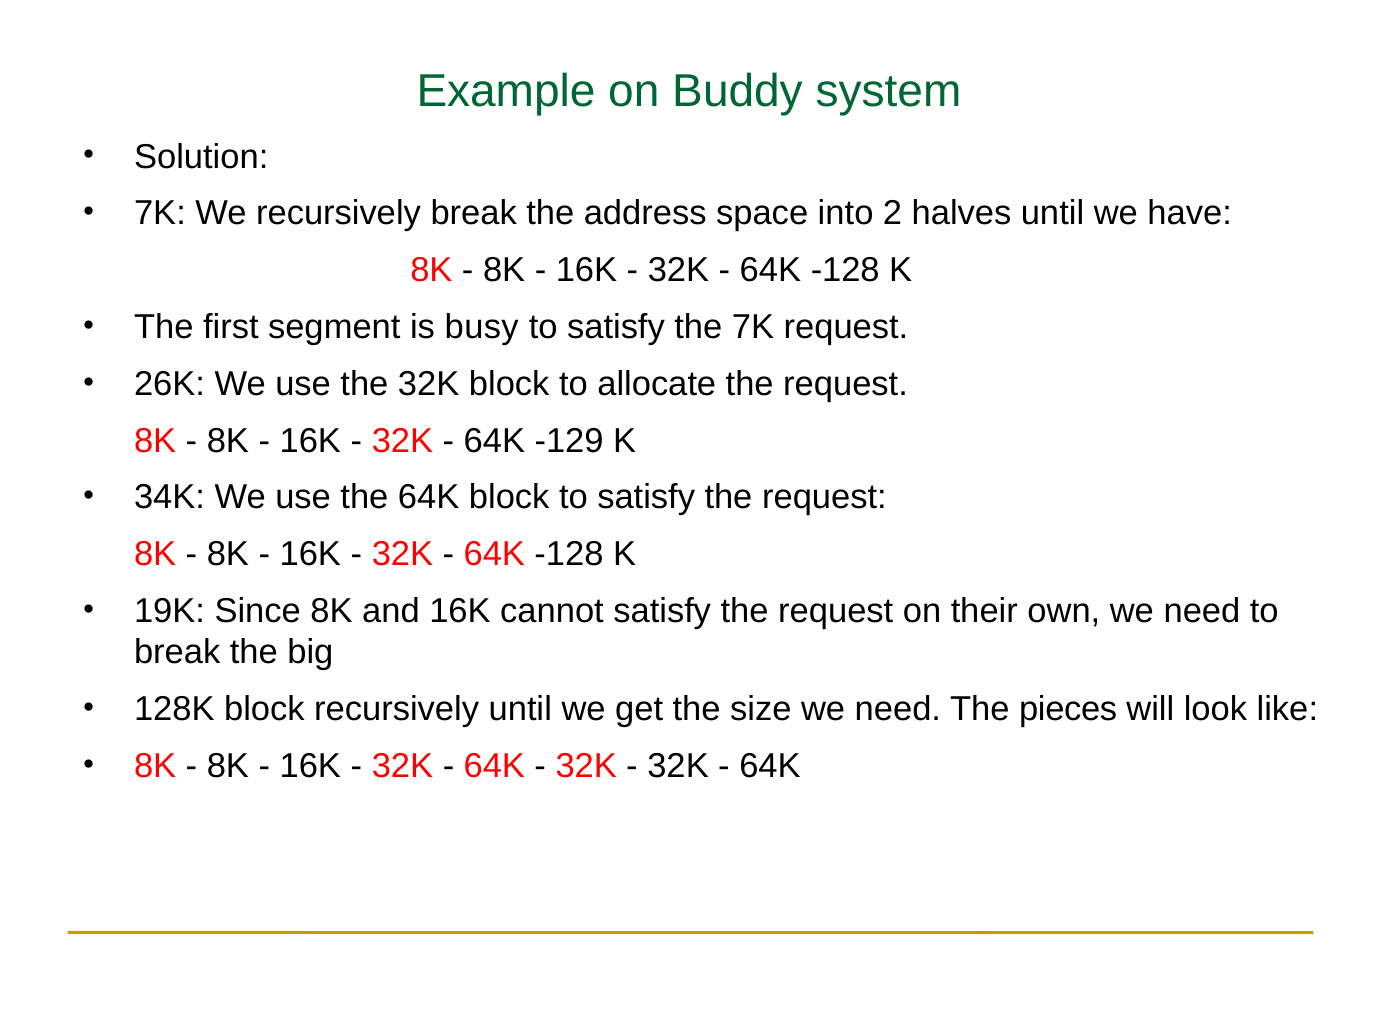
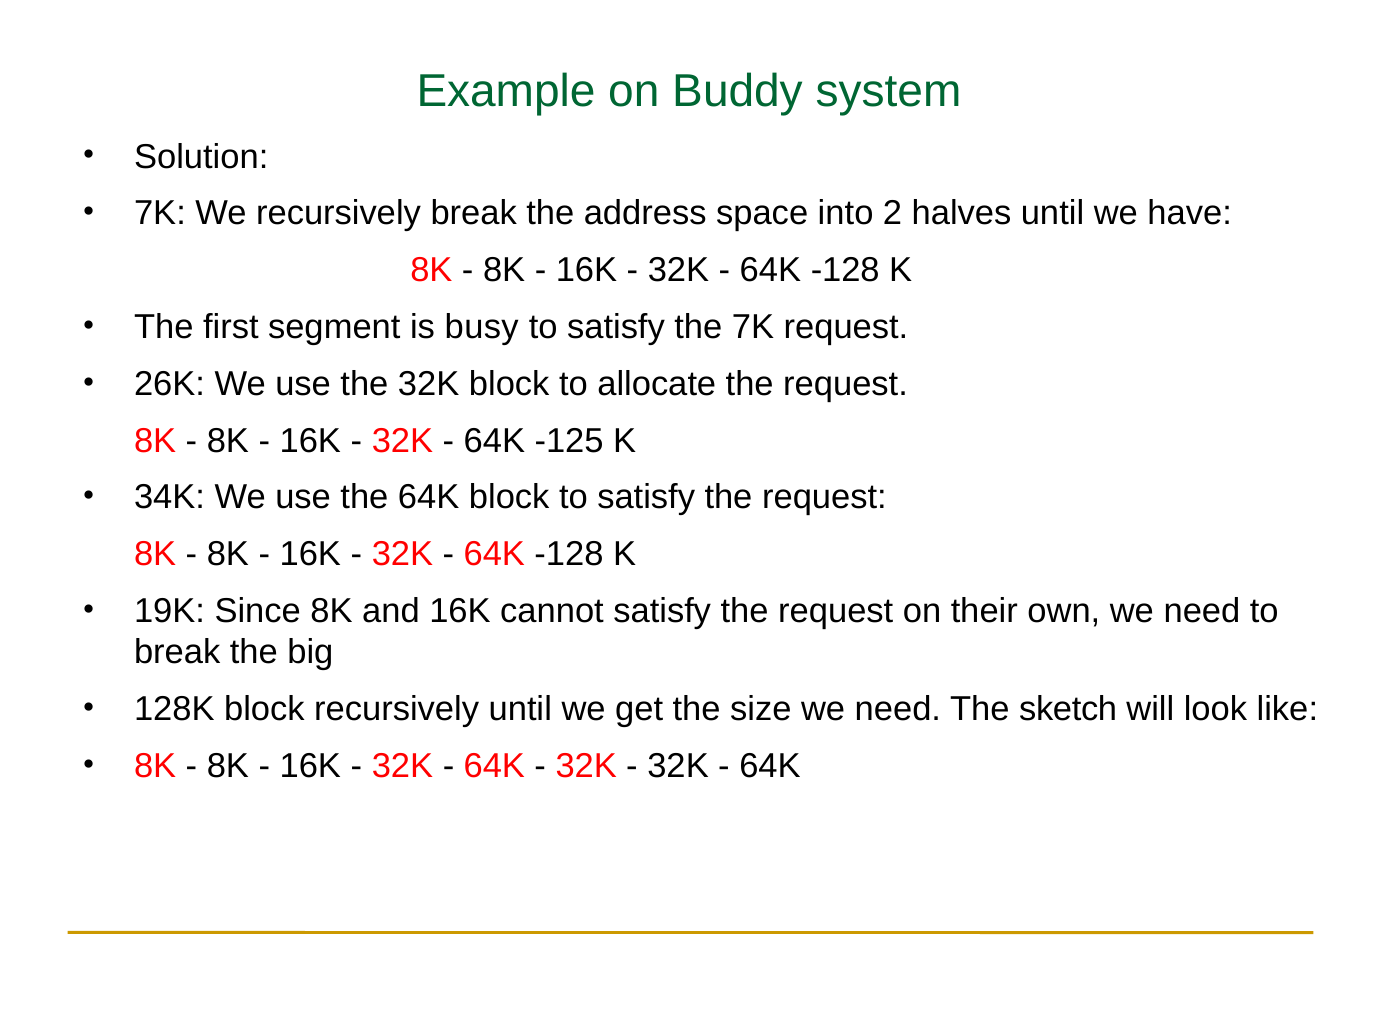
-129: -129 -> -125
pieces: pieces -> sketch
